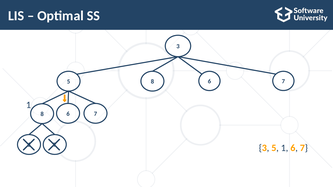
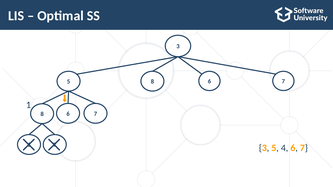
5 1: 1 -> 4
